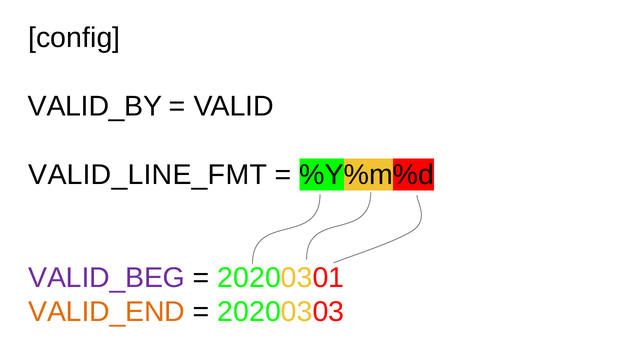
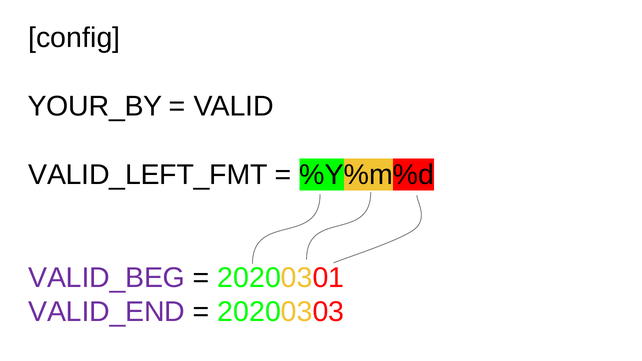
VALID_BY: VALID_BY -> YOUR_BY
VALID_LINE_FMT: VALID_LINE_FMT -> VALID_LEFT_FMT
VALID_END colour: orange -> purple
